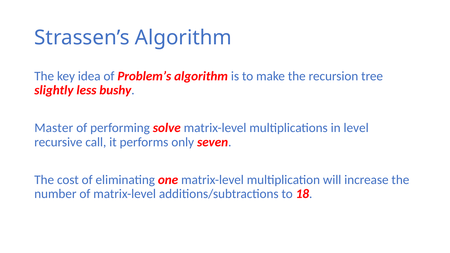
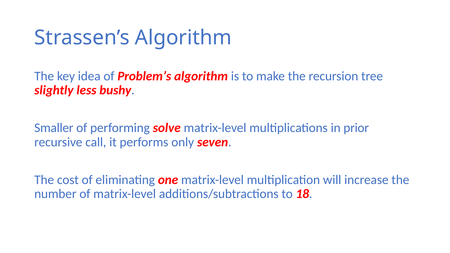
Master: Master -> Smaller
level: level -> prior
